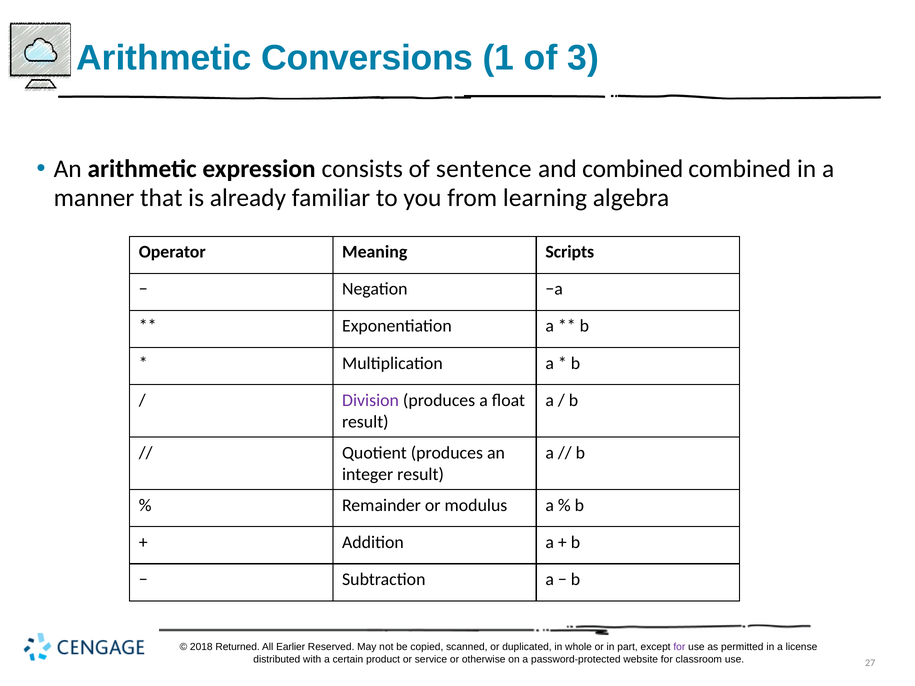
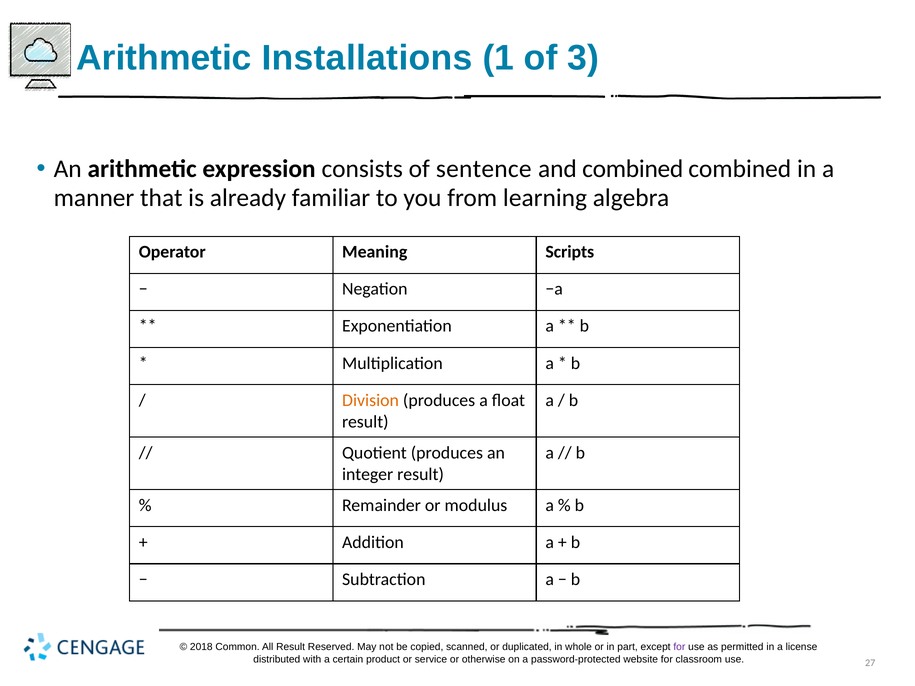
Conversions: Conversions -> Installations
Division colour: purple -> orange
Returned: Returned -> Common
All Earlier: Earlier -> Result
